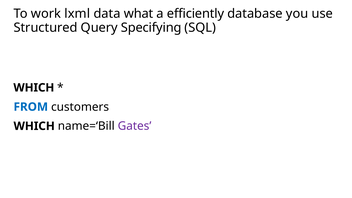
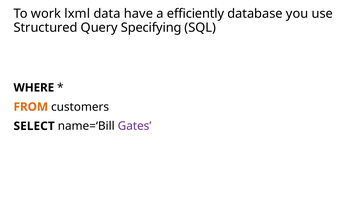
what: what -> have
WHICH at (34, 88): WHICH -> WHERE
FROM colour: blue -> orange
WHICH at (34, 126): WHICH -> SELECT
